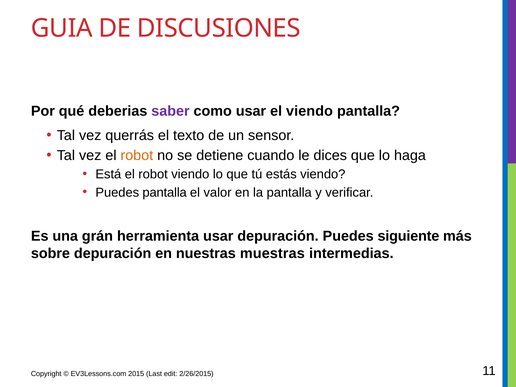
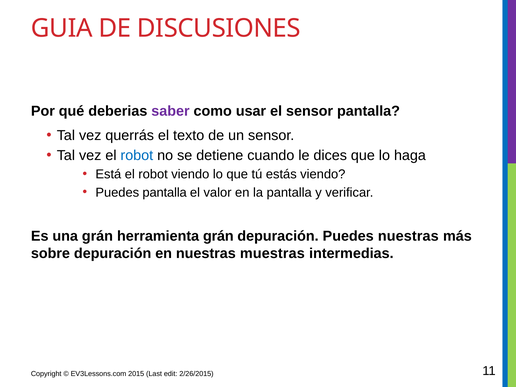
el viendo: viendo -> sensor
robot at (137, 156) colour: orange -> blue
herramienta usar: usar -> grán
Puedes siguiente: siguiente -> nuestras
